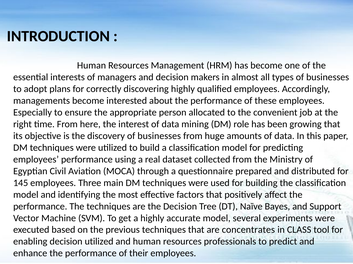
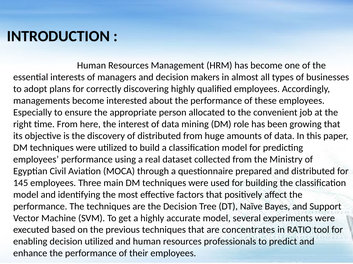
discovery of businesses: businesses -> distributed
CLASS: CLASS -> RATIO
